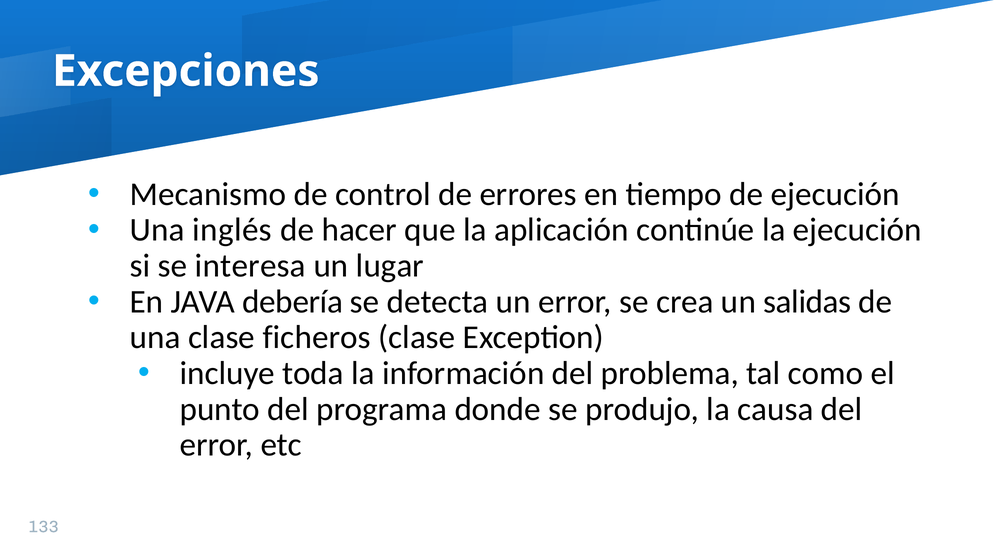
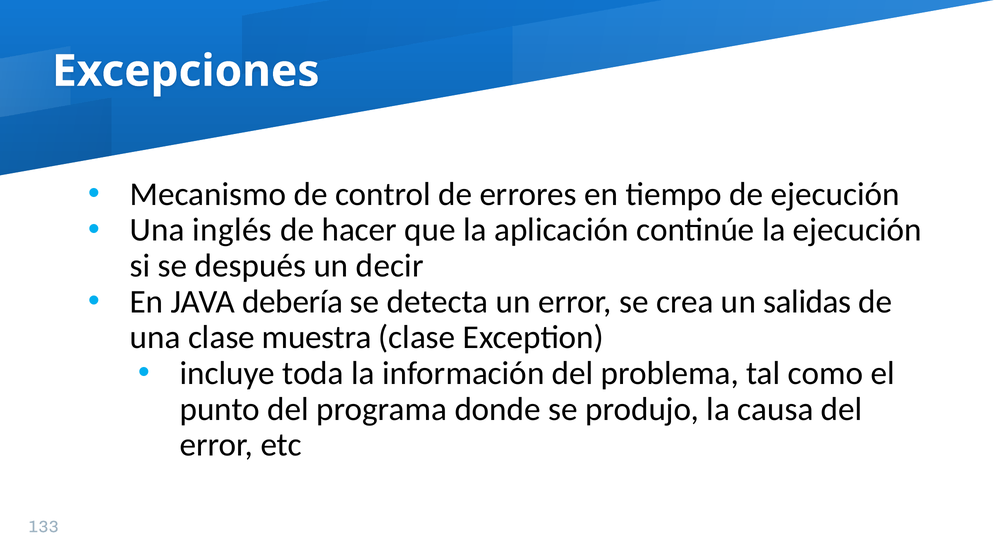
interesa: interesa -> después
lugar: lugar -> decir
ficheros: ficheros -> muestra
